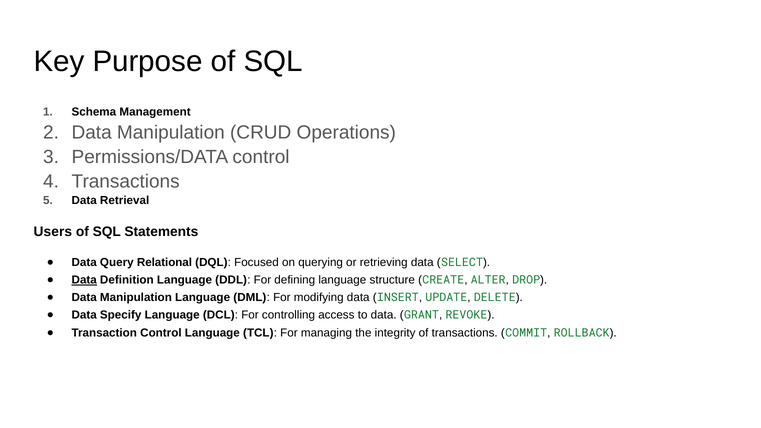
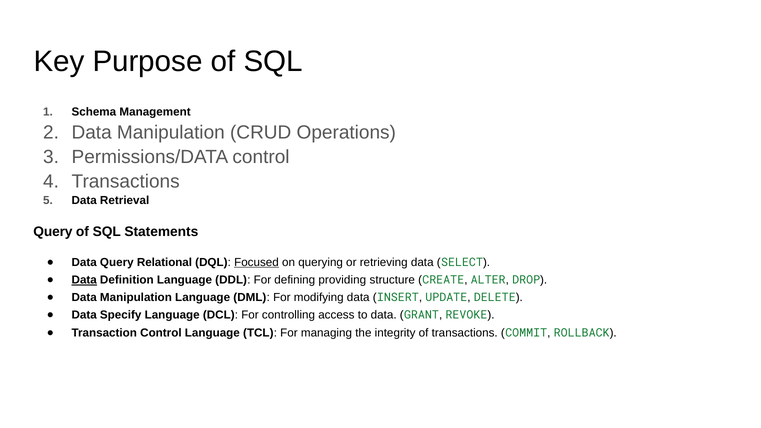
Users at (53, 232): Users -> Query
Focused underline: none -> present
defining language: language -> providing
